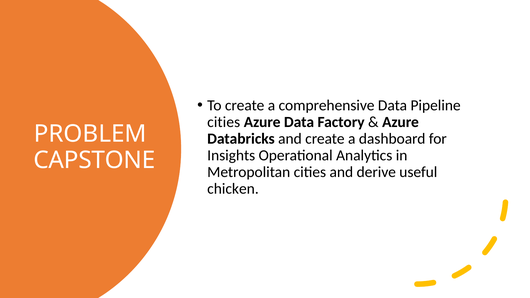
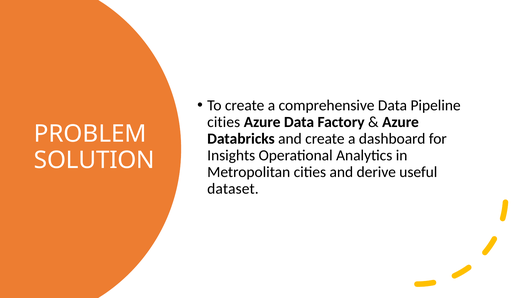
CAPSTONE: CAPSTONE -> SOLUTION
chicken: chicken -> dataset
